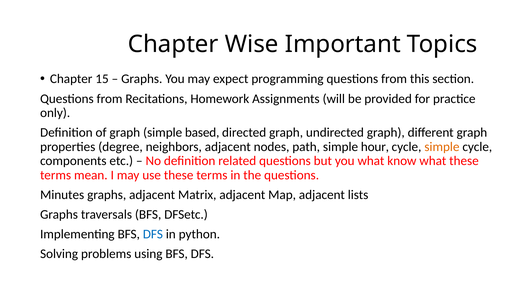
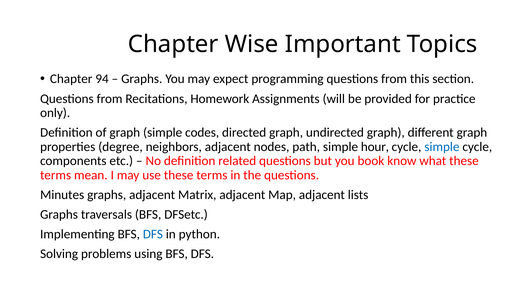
15: 15 -> 94
based: based -> codes
simple at (442, 147) colour: orange -> blue
you what: what -> book
